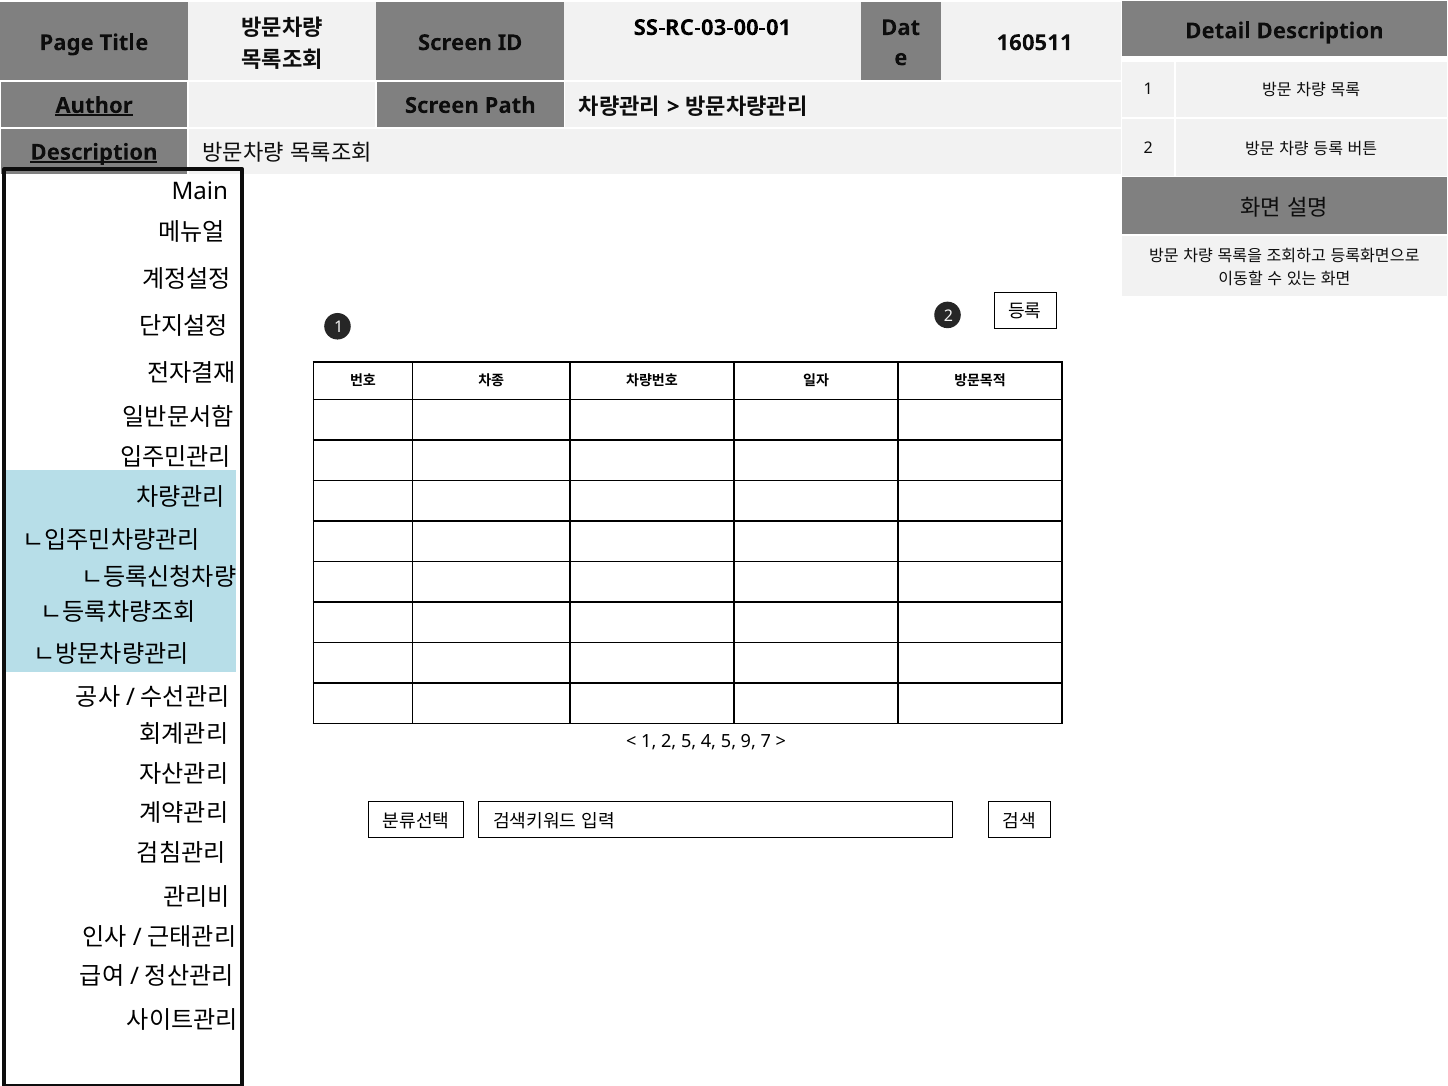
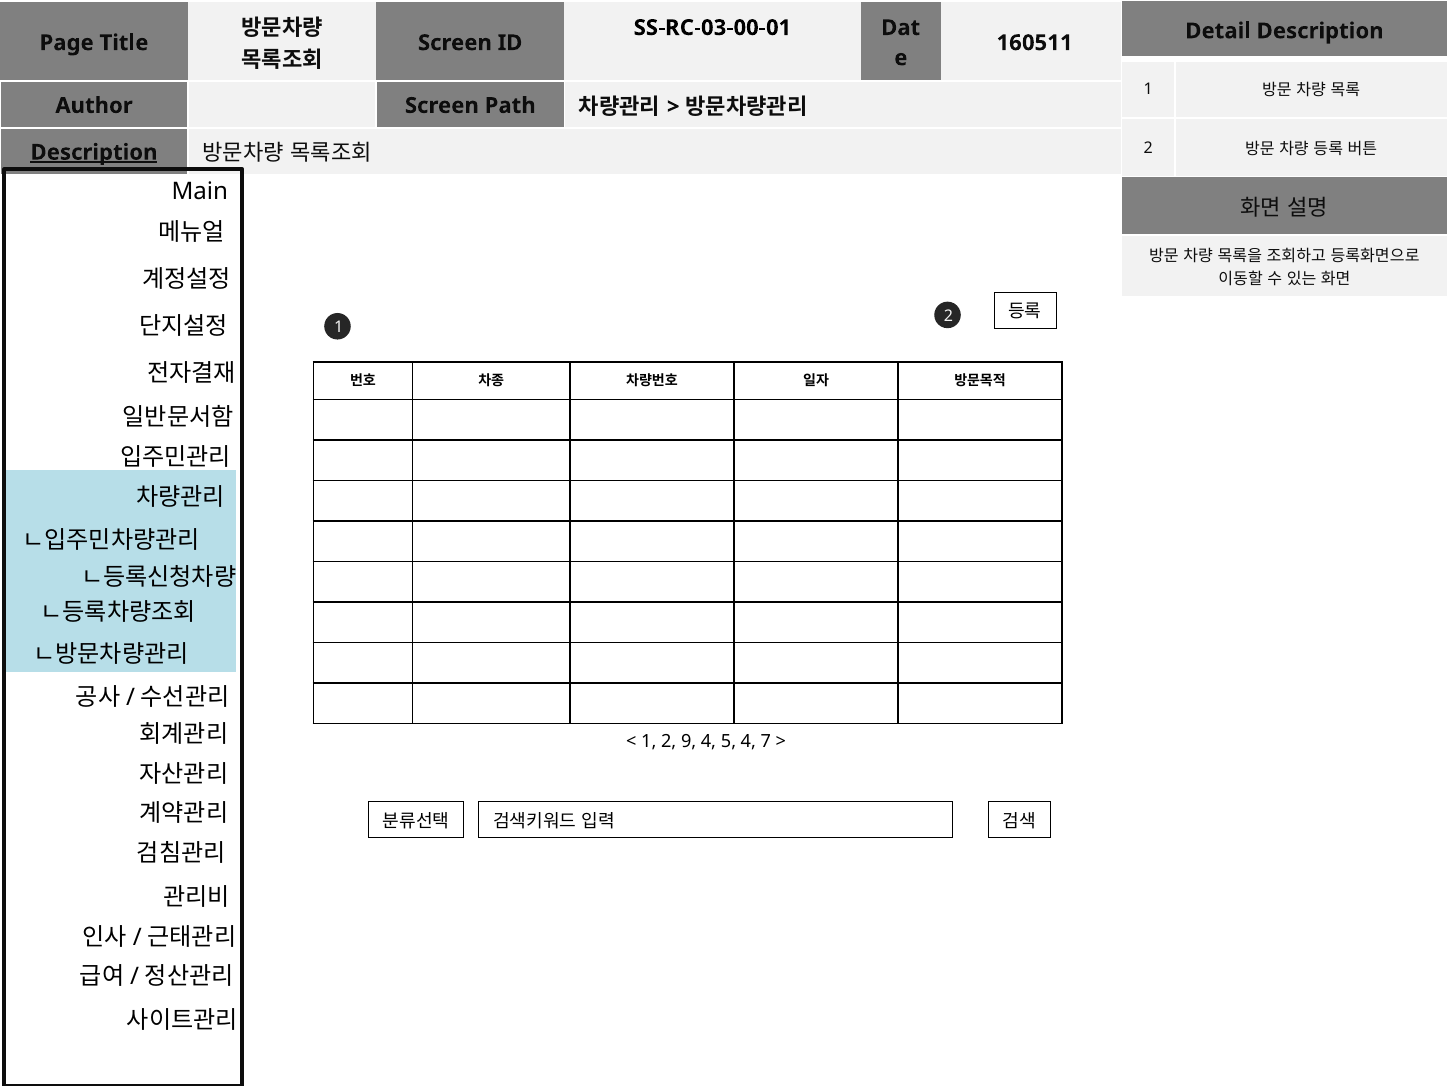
Author underline: present -> none
2 5: 5 -> 9
5 9: 9 -> 4
